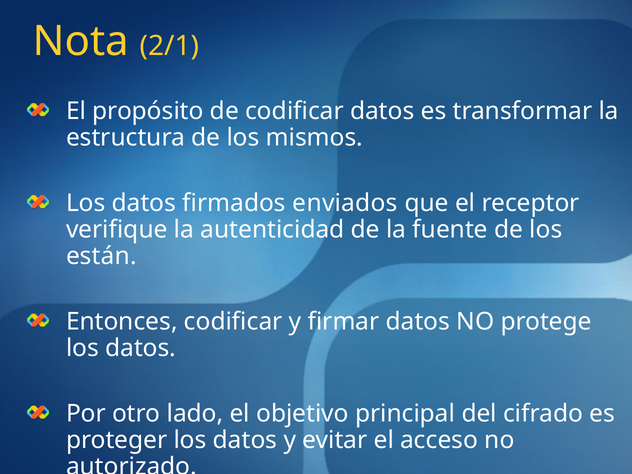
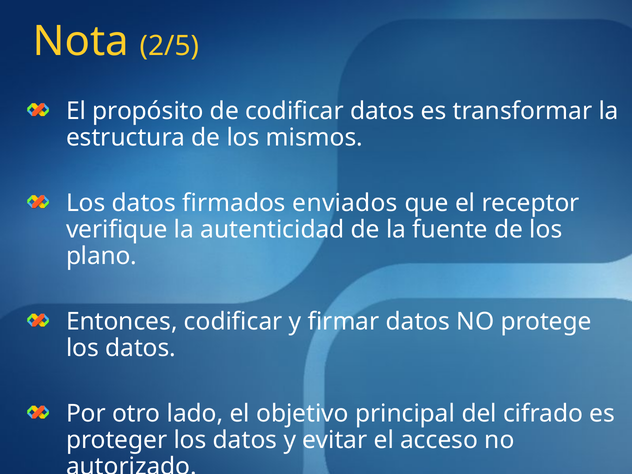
2/1: 2/1 -> 2/5
están: están -> plano
